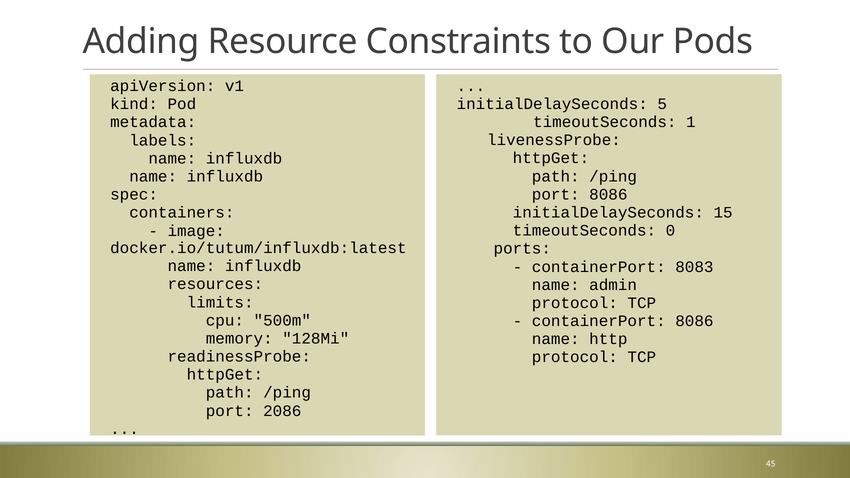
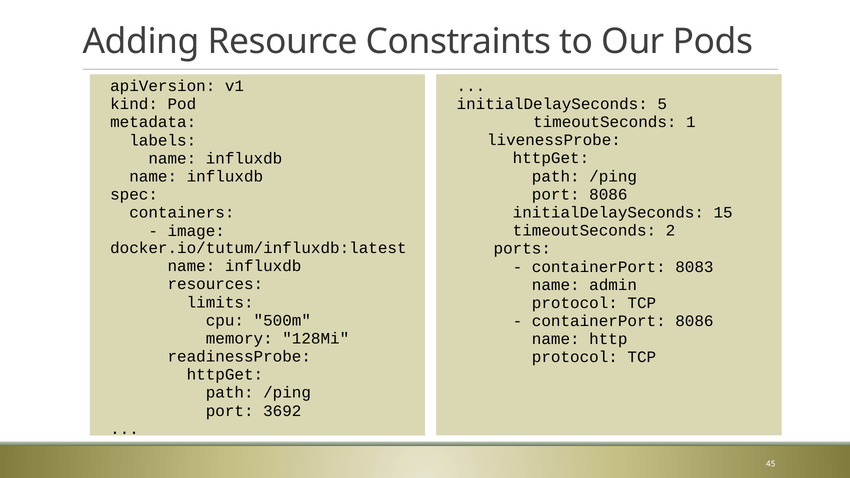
0: 0 -> 2
2086: 2086 -> 3692
